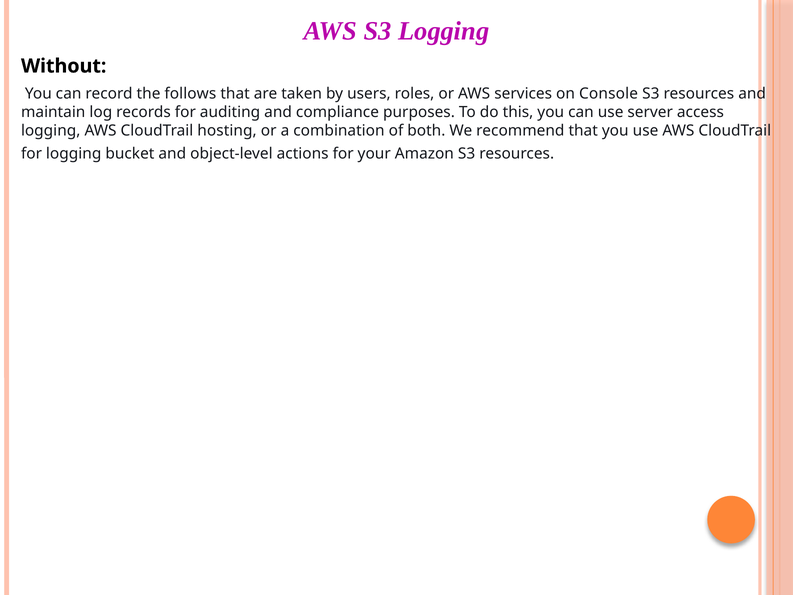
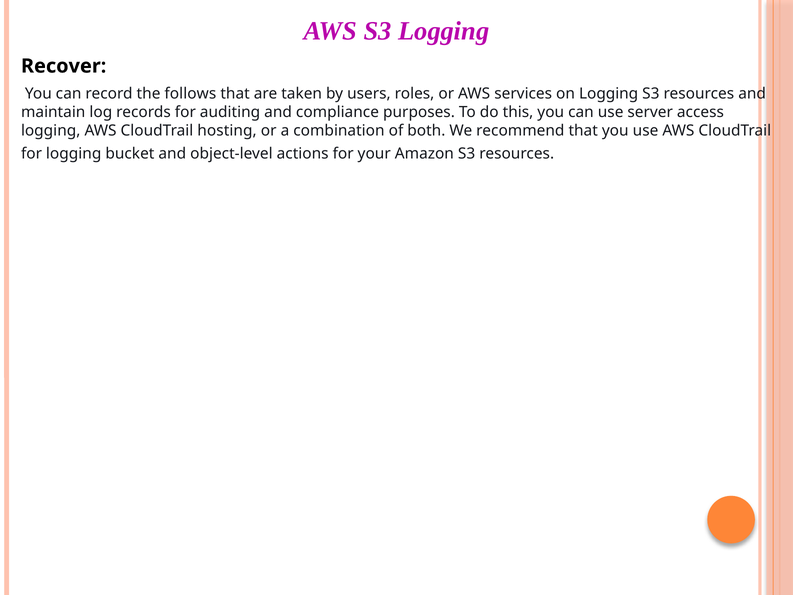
Without: Without -> Recover
on Console: Console -> Logging
